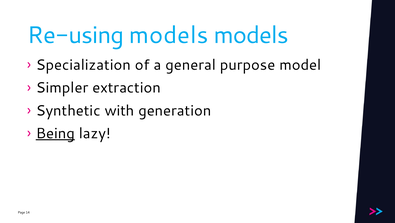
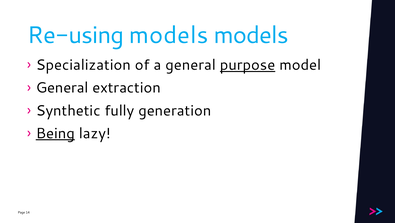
purpose underline: none -> present
Simpler at (62, 88): Simpler -> General
with: with -> fully
